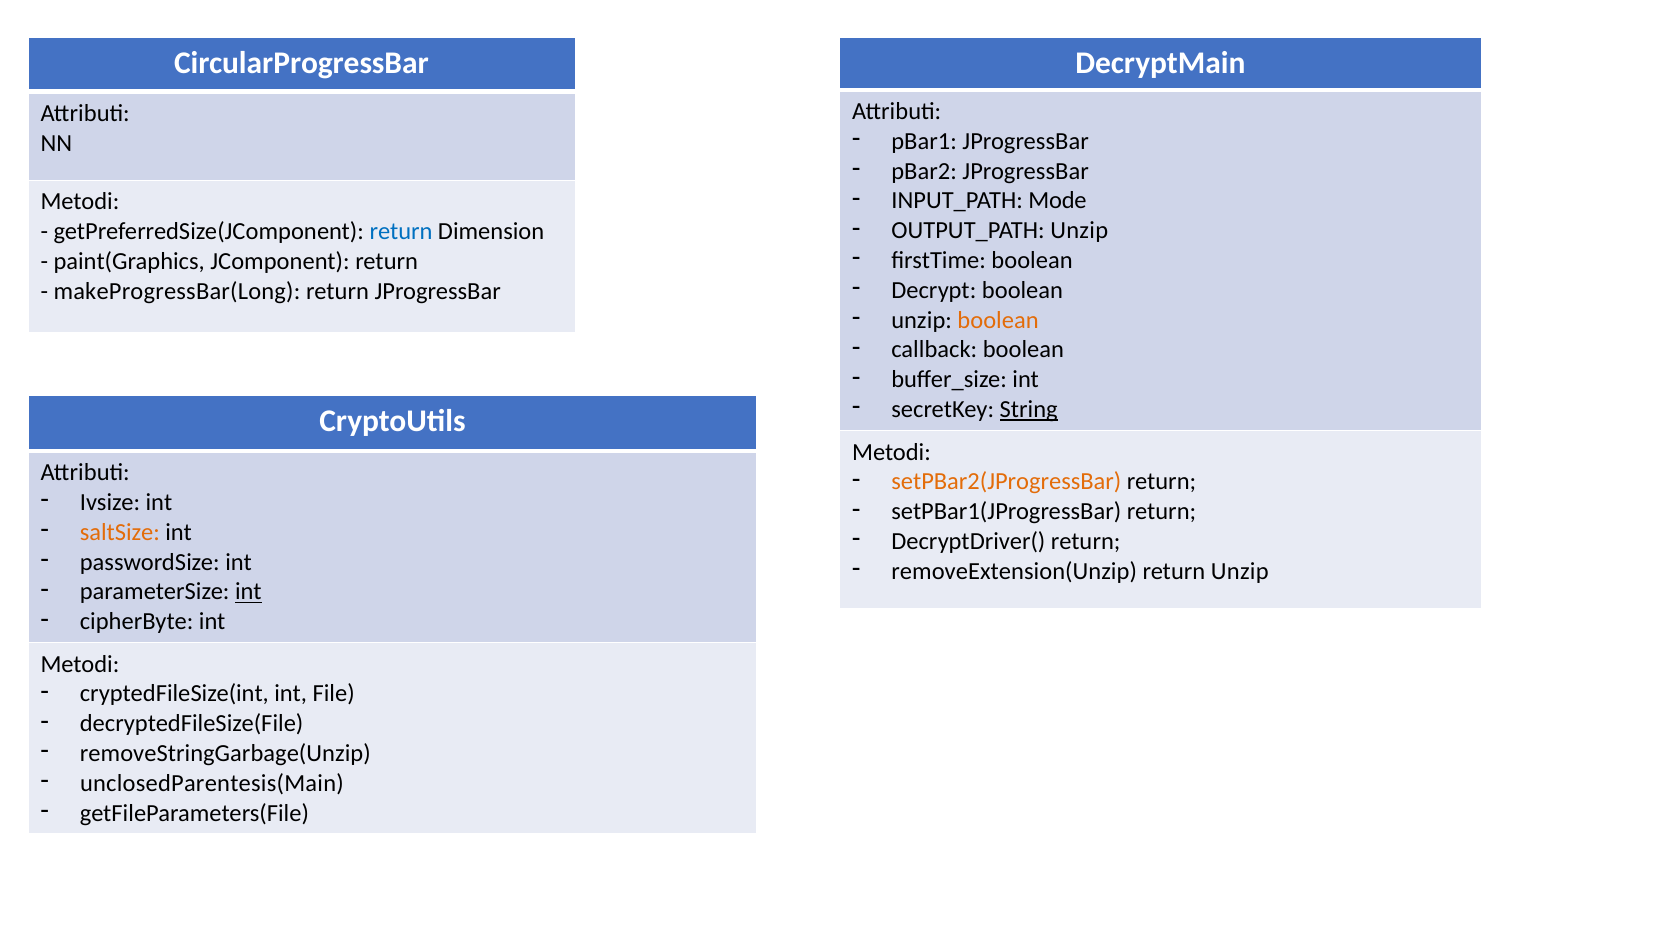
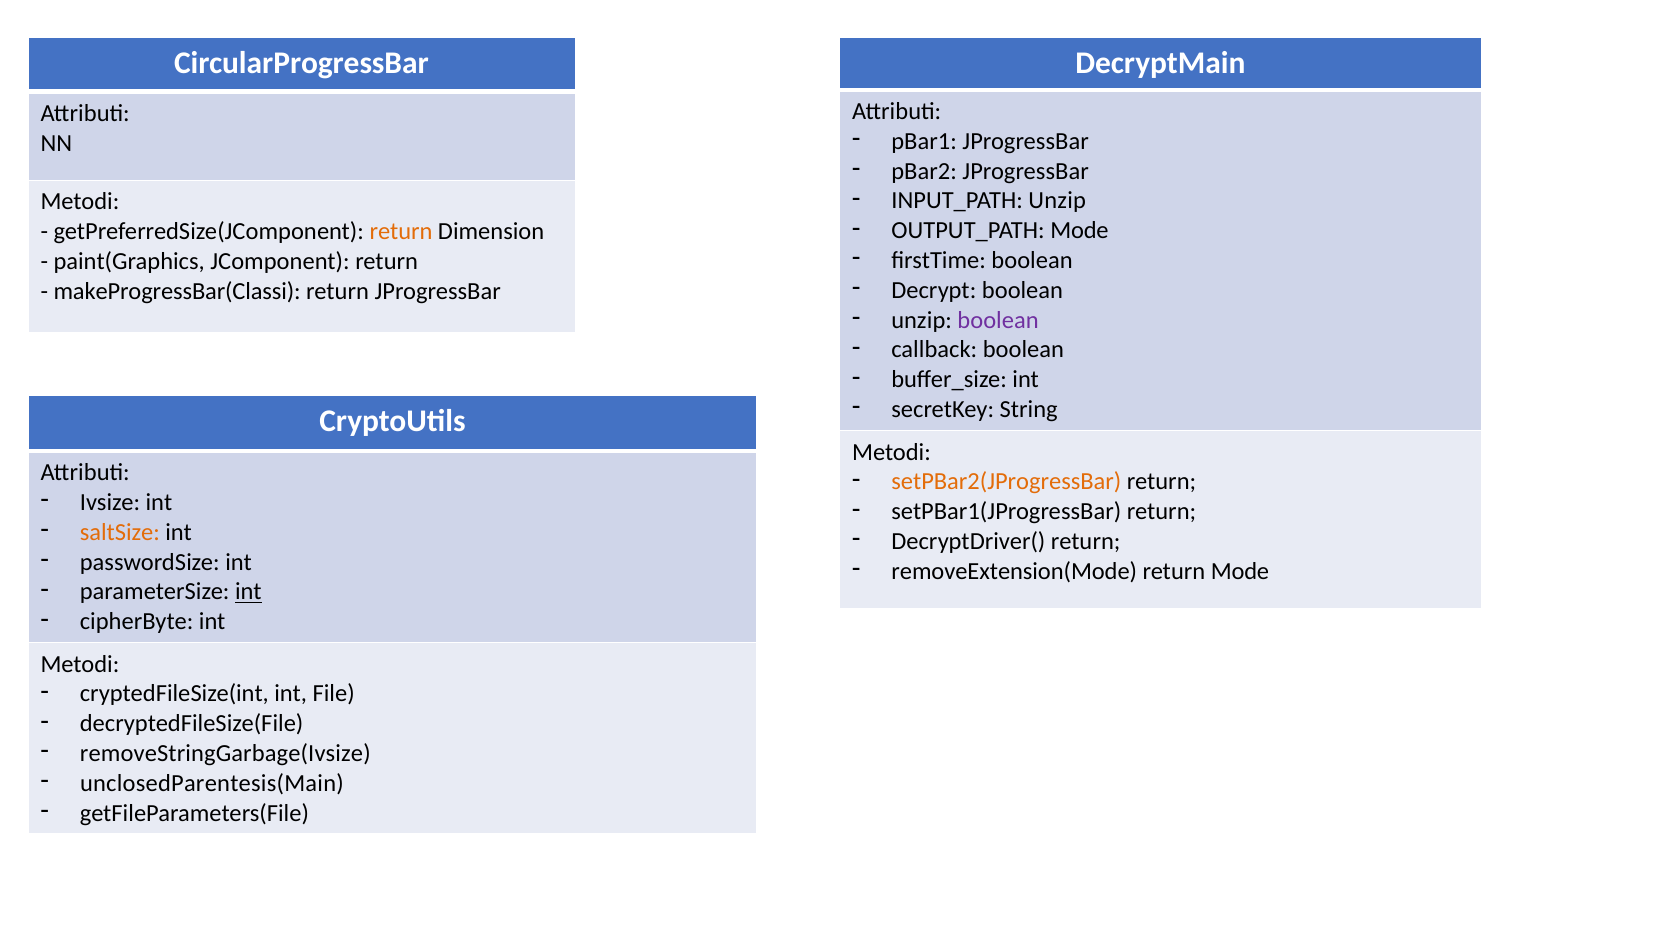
Mode at (1057, 201): Mode -> Unzip
Unzip at (1079, 230): Unzip -> Mode
return at (401, 231) colour: blue -> orange
makeProgressBar(Long: makeProgressBar(Long -> makeProgressBar(Classi
boolean at (998, 320) colour: orange -> purple
String underline: present -> none
removeExtension(Unzip: removeExtension(Unzip -> removeExtension(Mode
return Unzip: Unzip -> Mode
removeStringGarbage(Unzip: removeStringGarbage(Unzip -> removeStringGarbage(Ivsize
